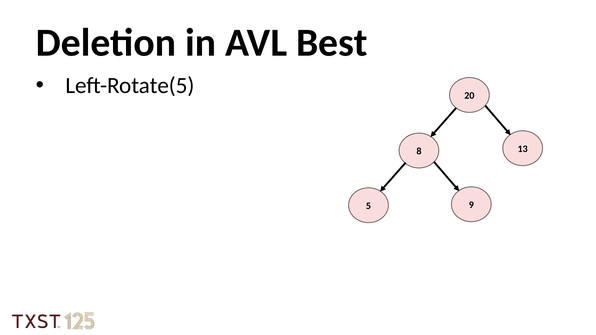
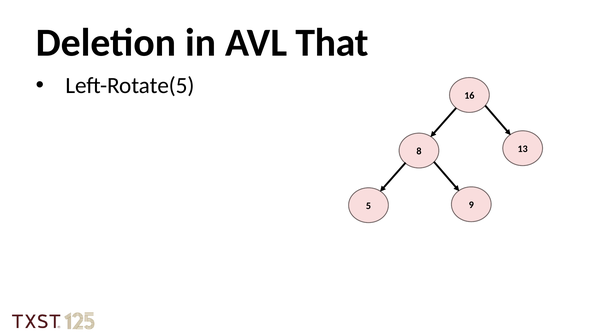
Best: Best -> That
20: 20 -> 16
